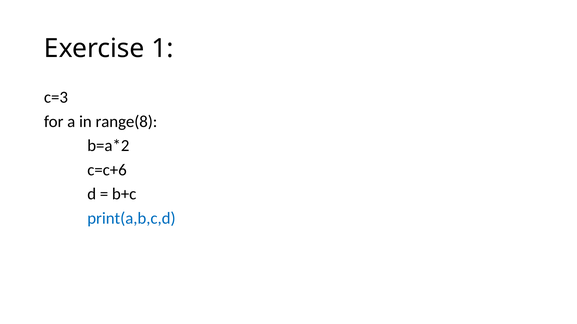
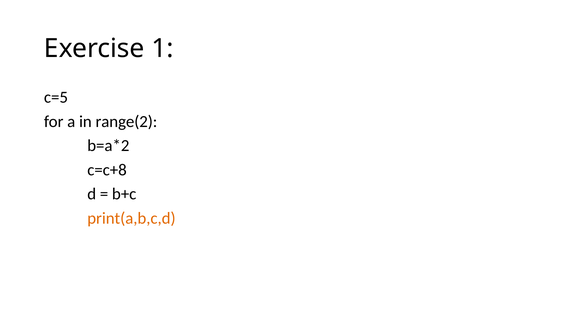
c=3: c=3 -> c=5
range(8: range(8 -> range(2
c=c+6: c=c+6 -> c=c+8
print(a,b,c,d colour: blue -> orange
